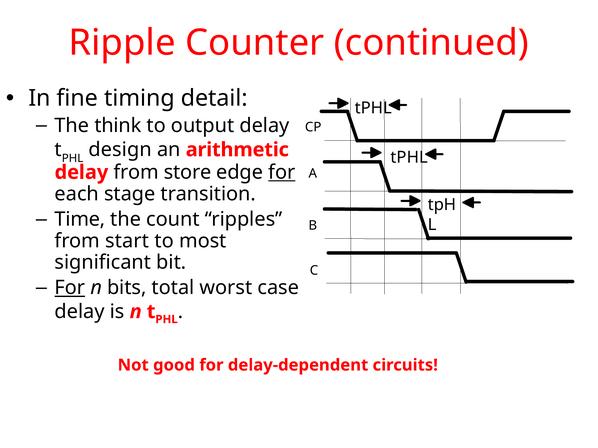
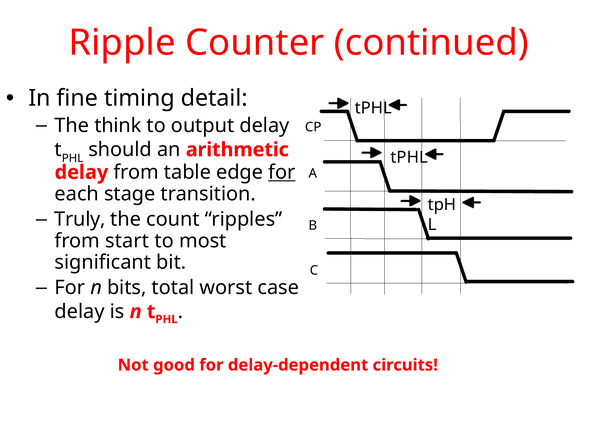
design: design -> should
store: store -> table
Time: Time -> Truly
For at (70, 288) underline: present -> none
